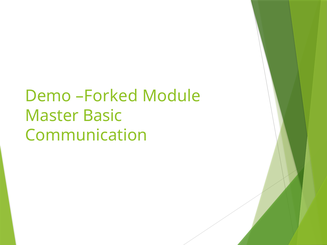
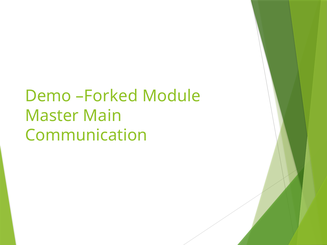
Basic: Basic -> Main
